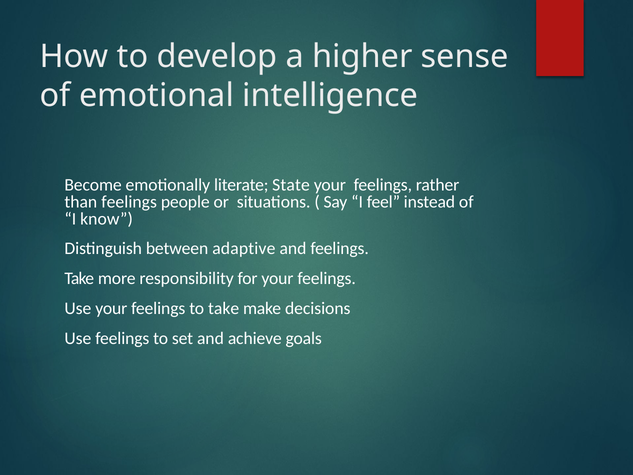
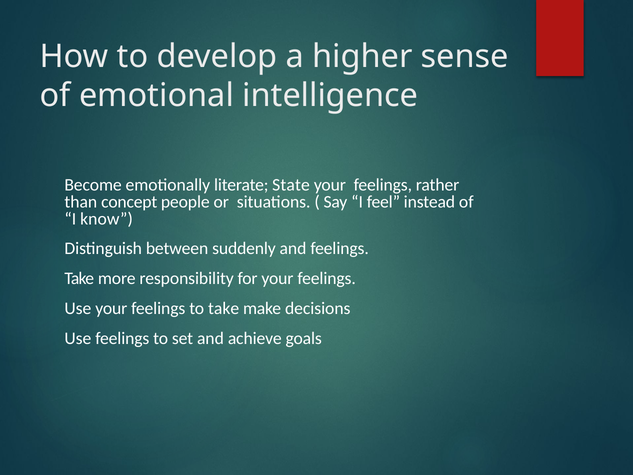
than feelings: feelings -> concept
adaptive: adaptive -> suddenly
